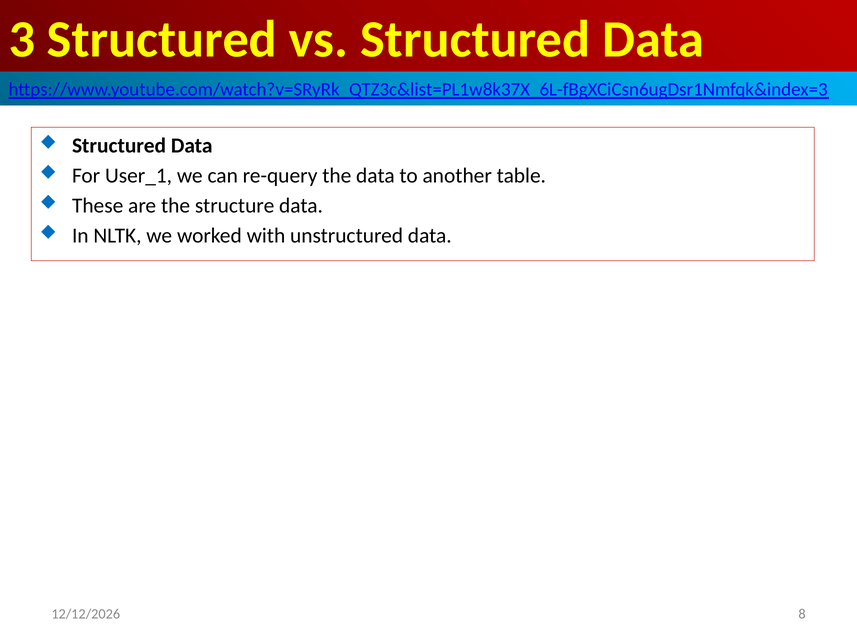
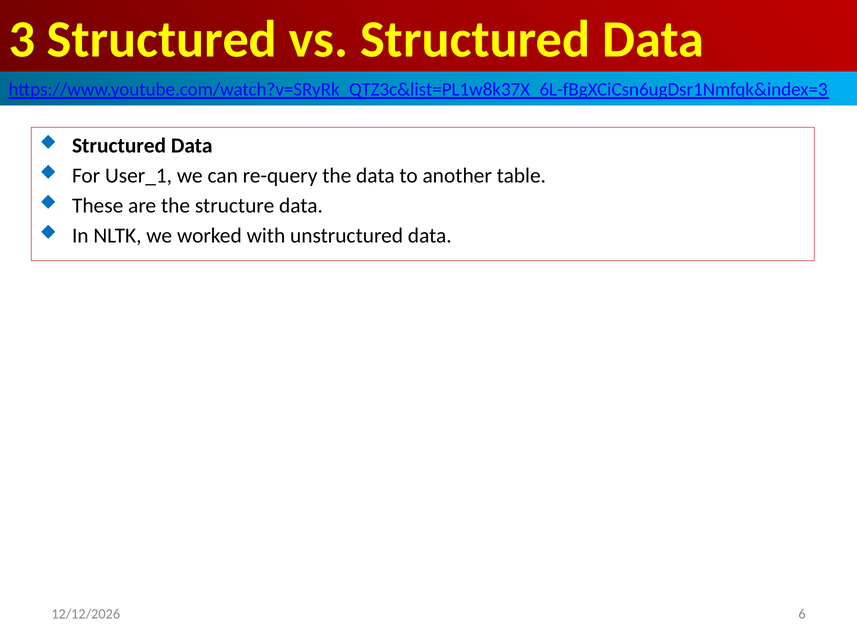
8: 8 -> 6
